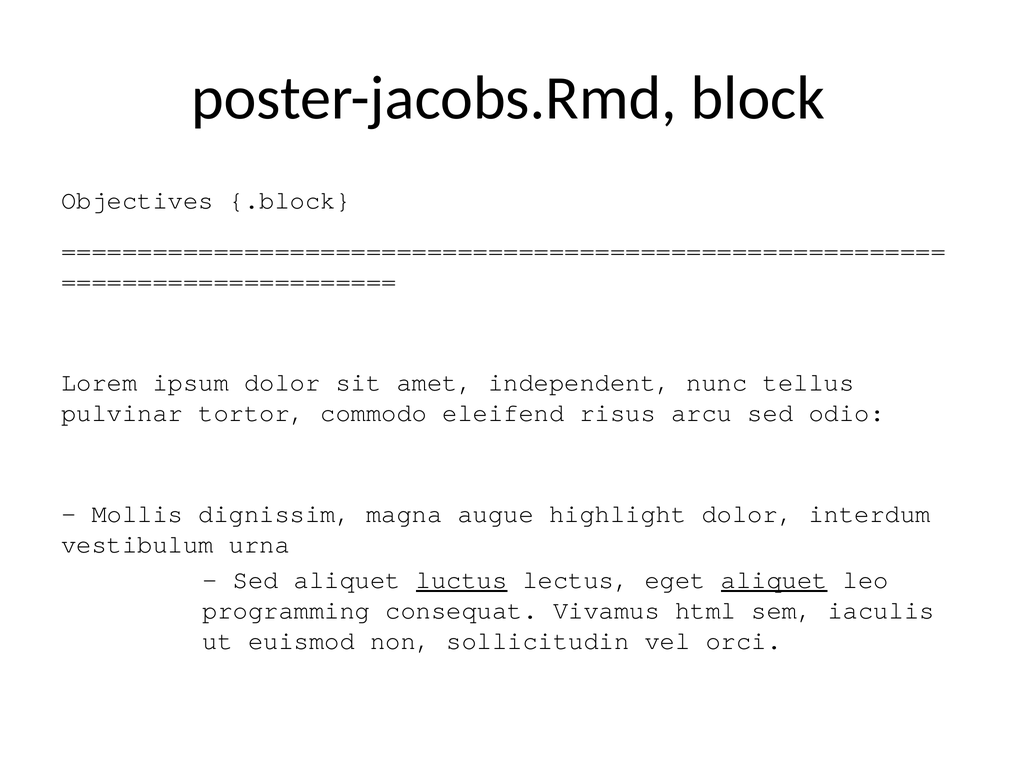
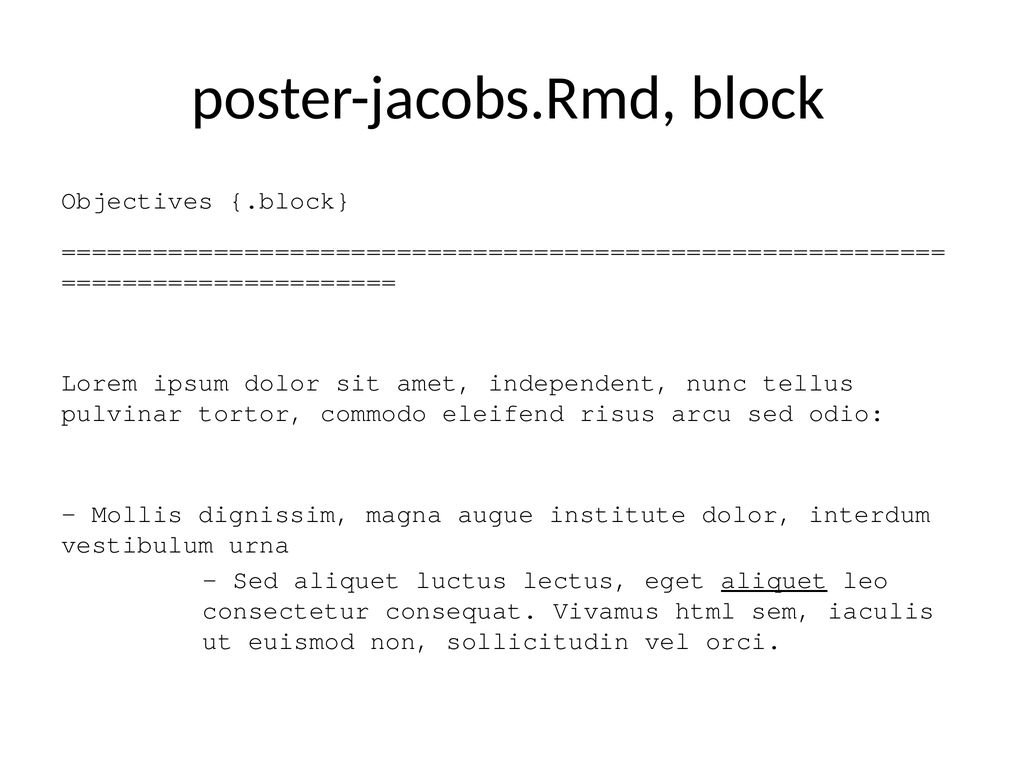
highlight: highlight -> institute
luctus underline: present -> none
programming: programming -> consectetur
